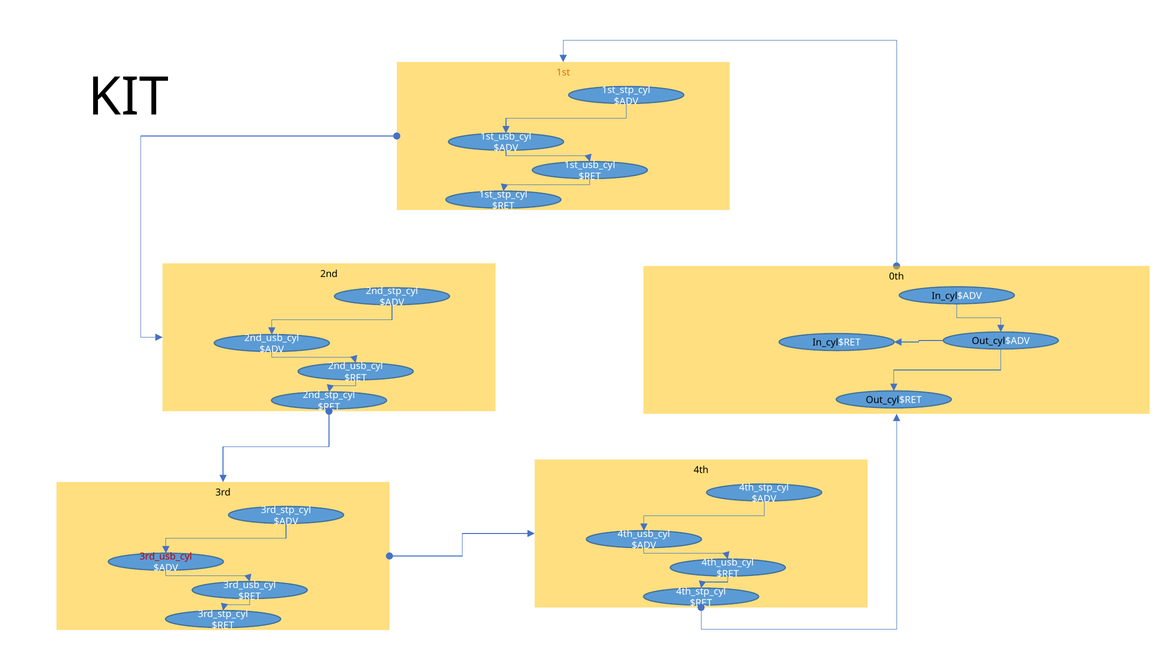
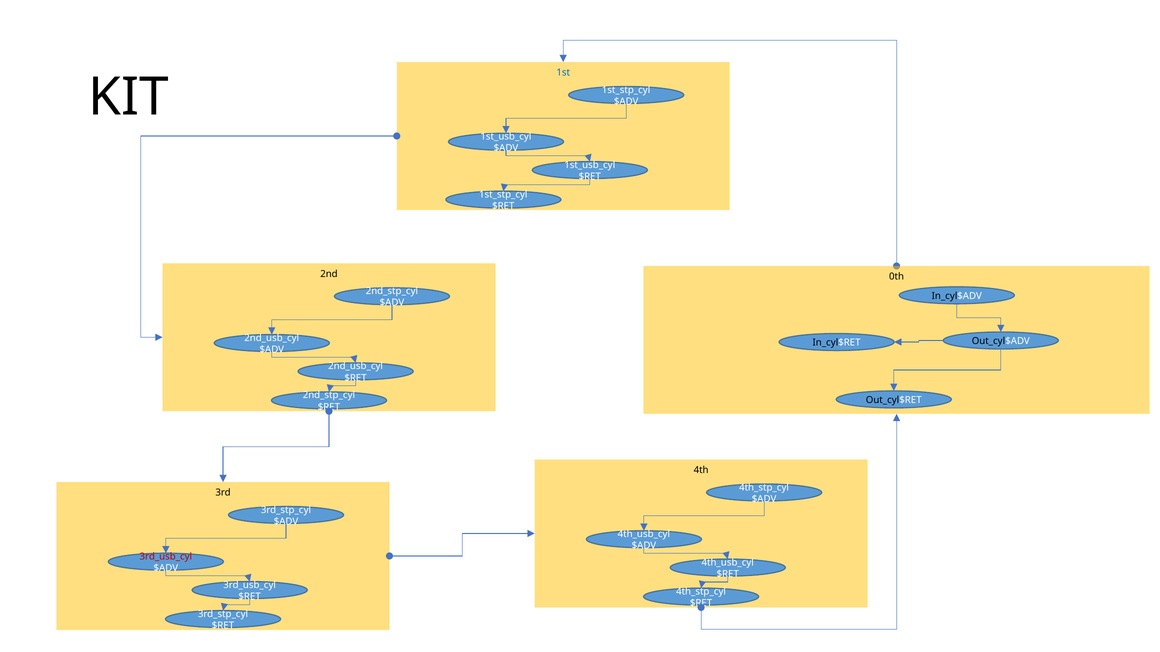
1st colour: orange -> blue
